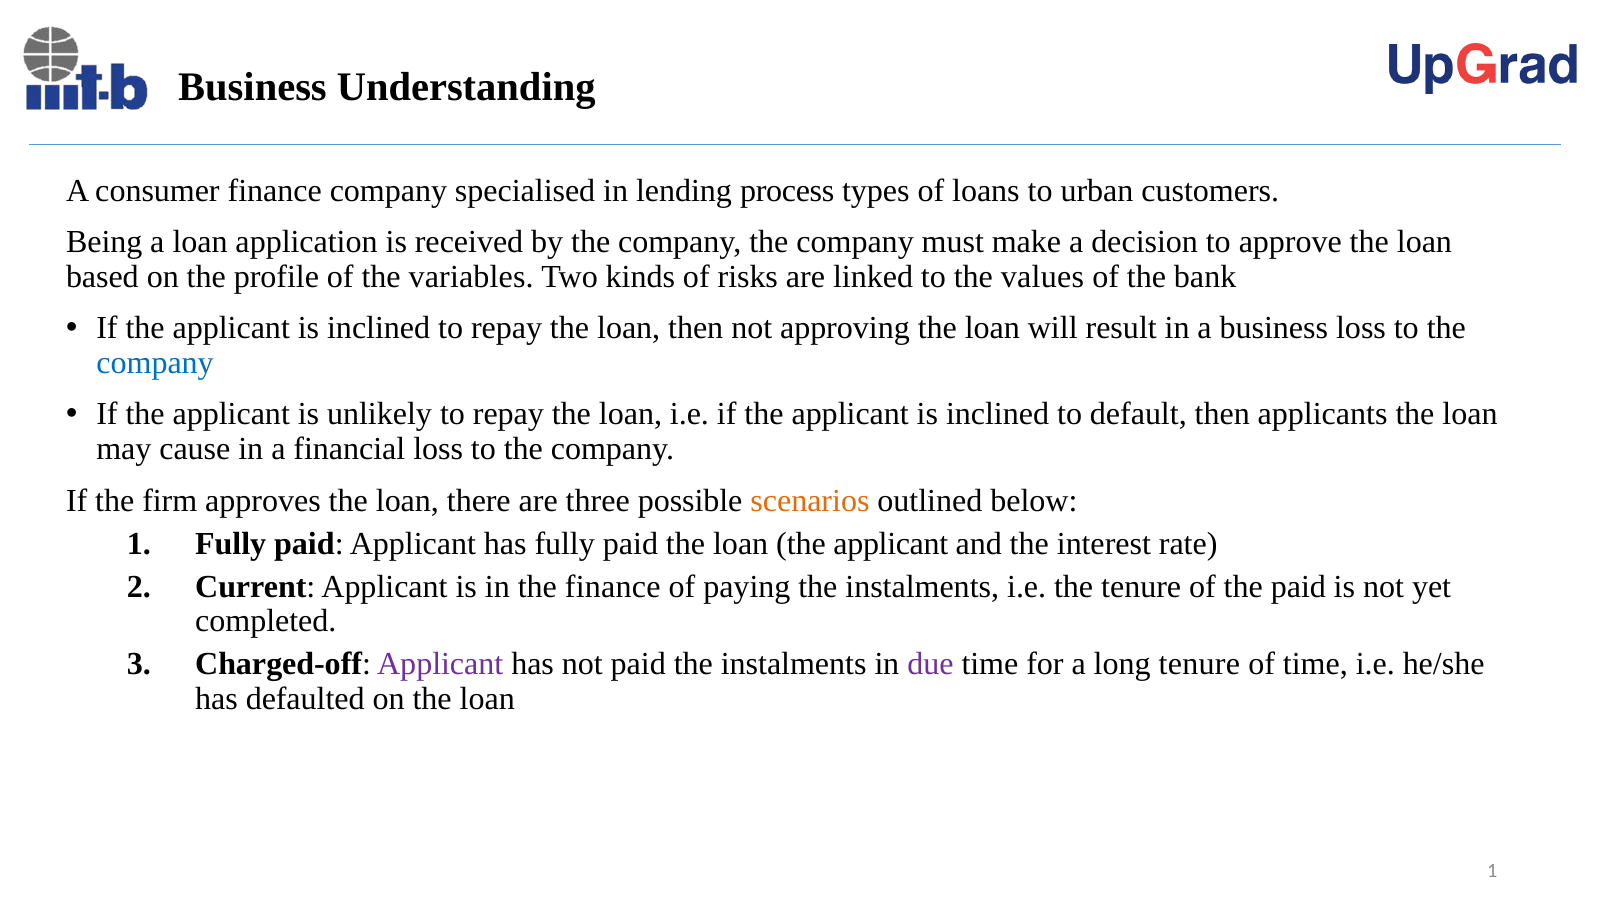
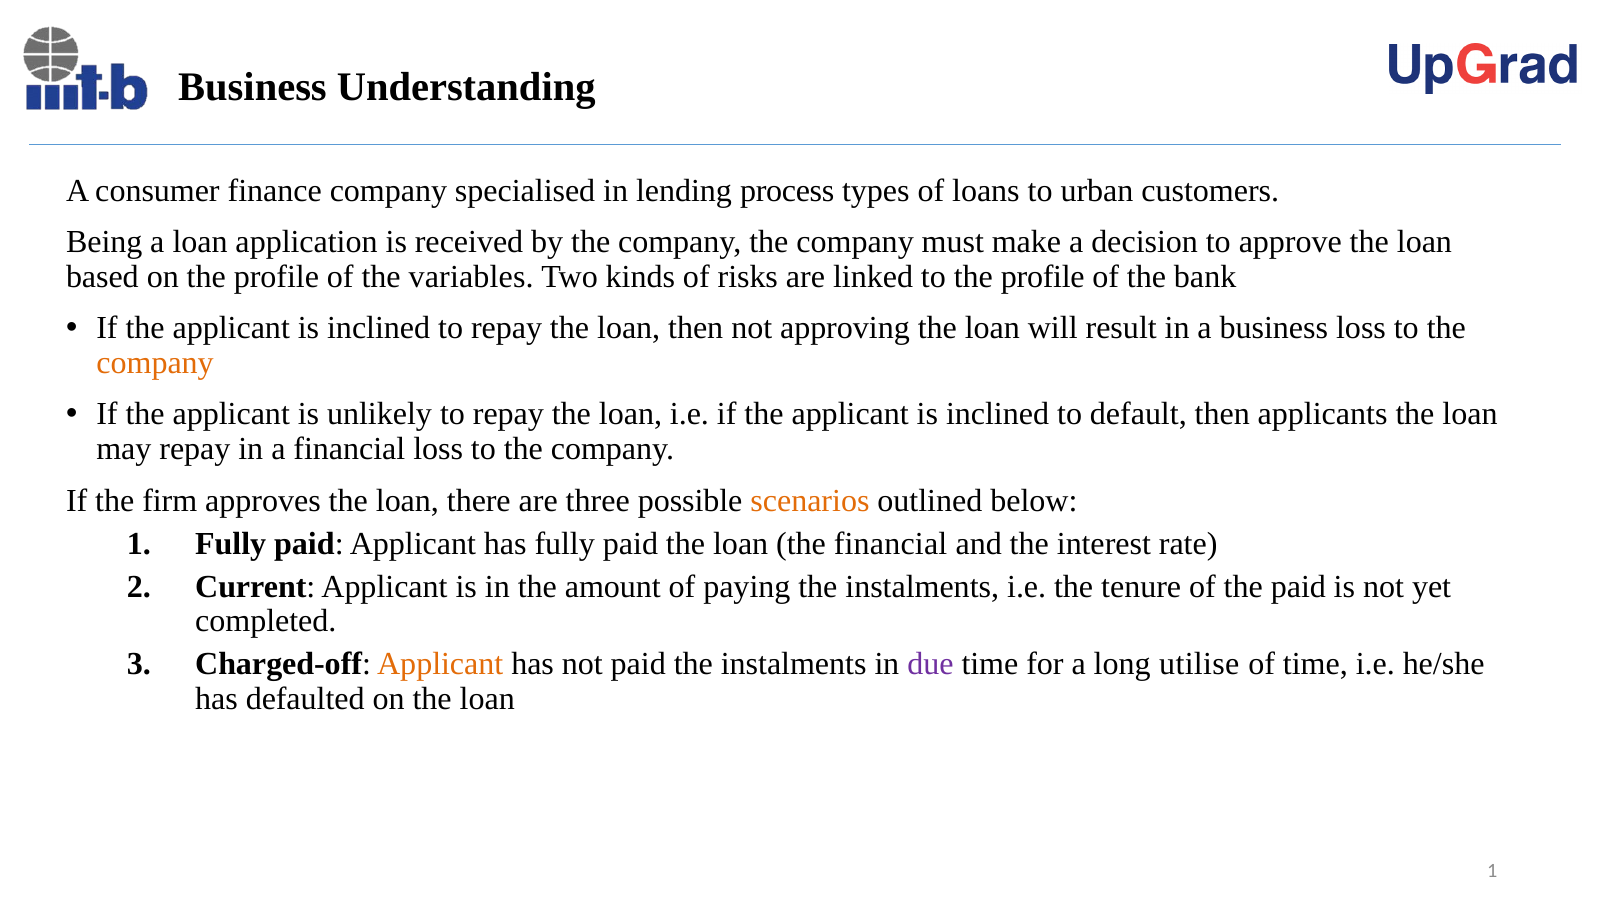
to the values: values -> profile
company at (155, 363) colour: blue -> orange
may cause: cause -> repay
loan the applicant: applicant -> financial
the finance: finance -> amount
Applicant at (440, 664) colour: purple -> orange
long tenure: tenure -> utilise
